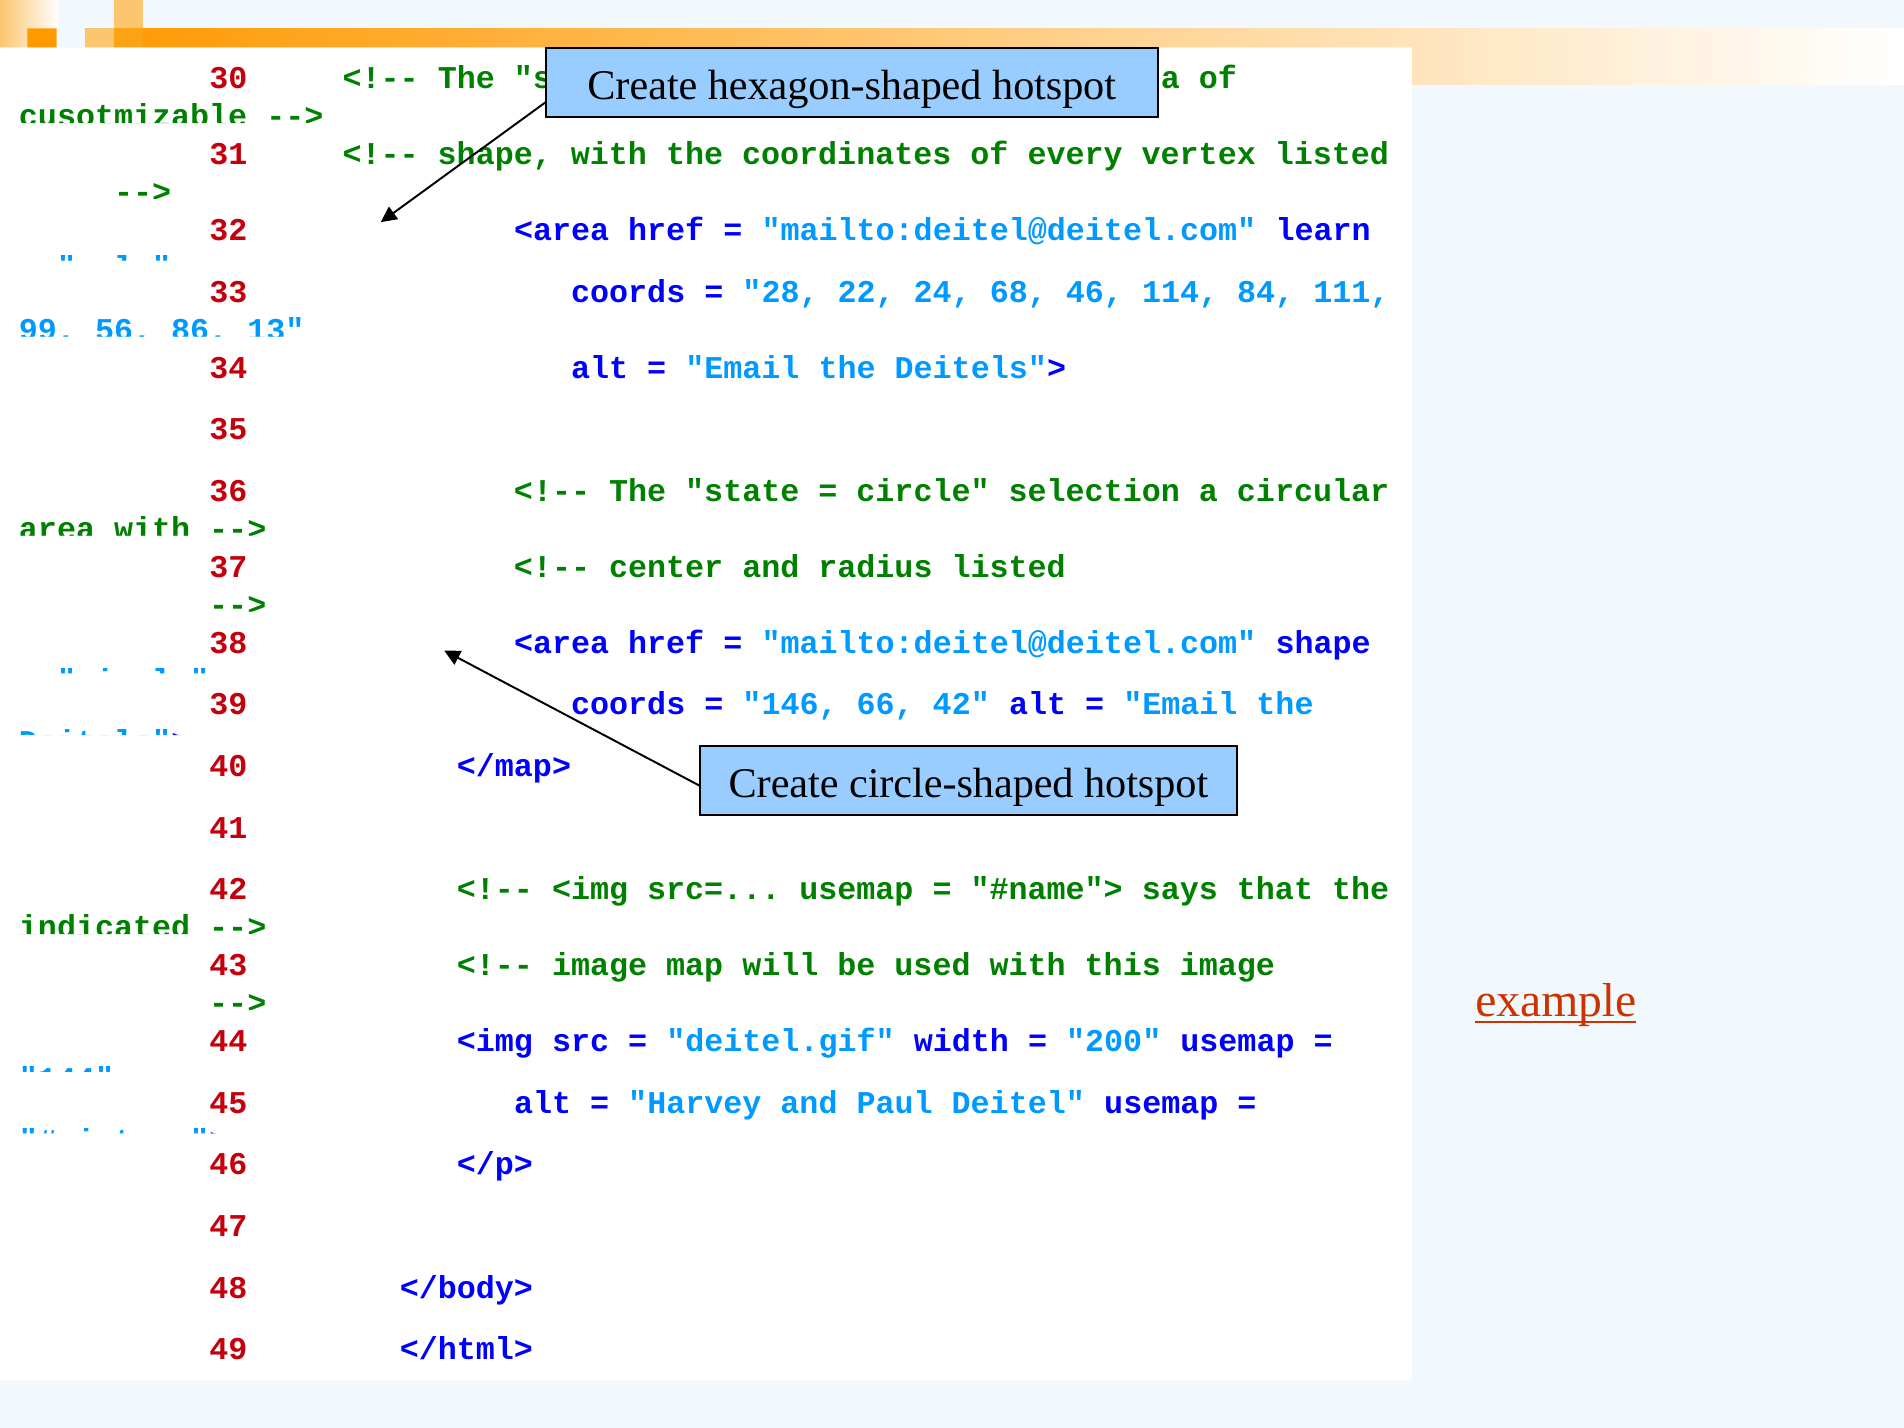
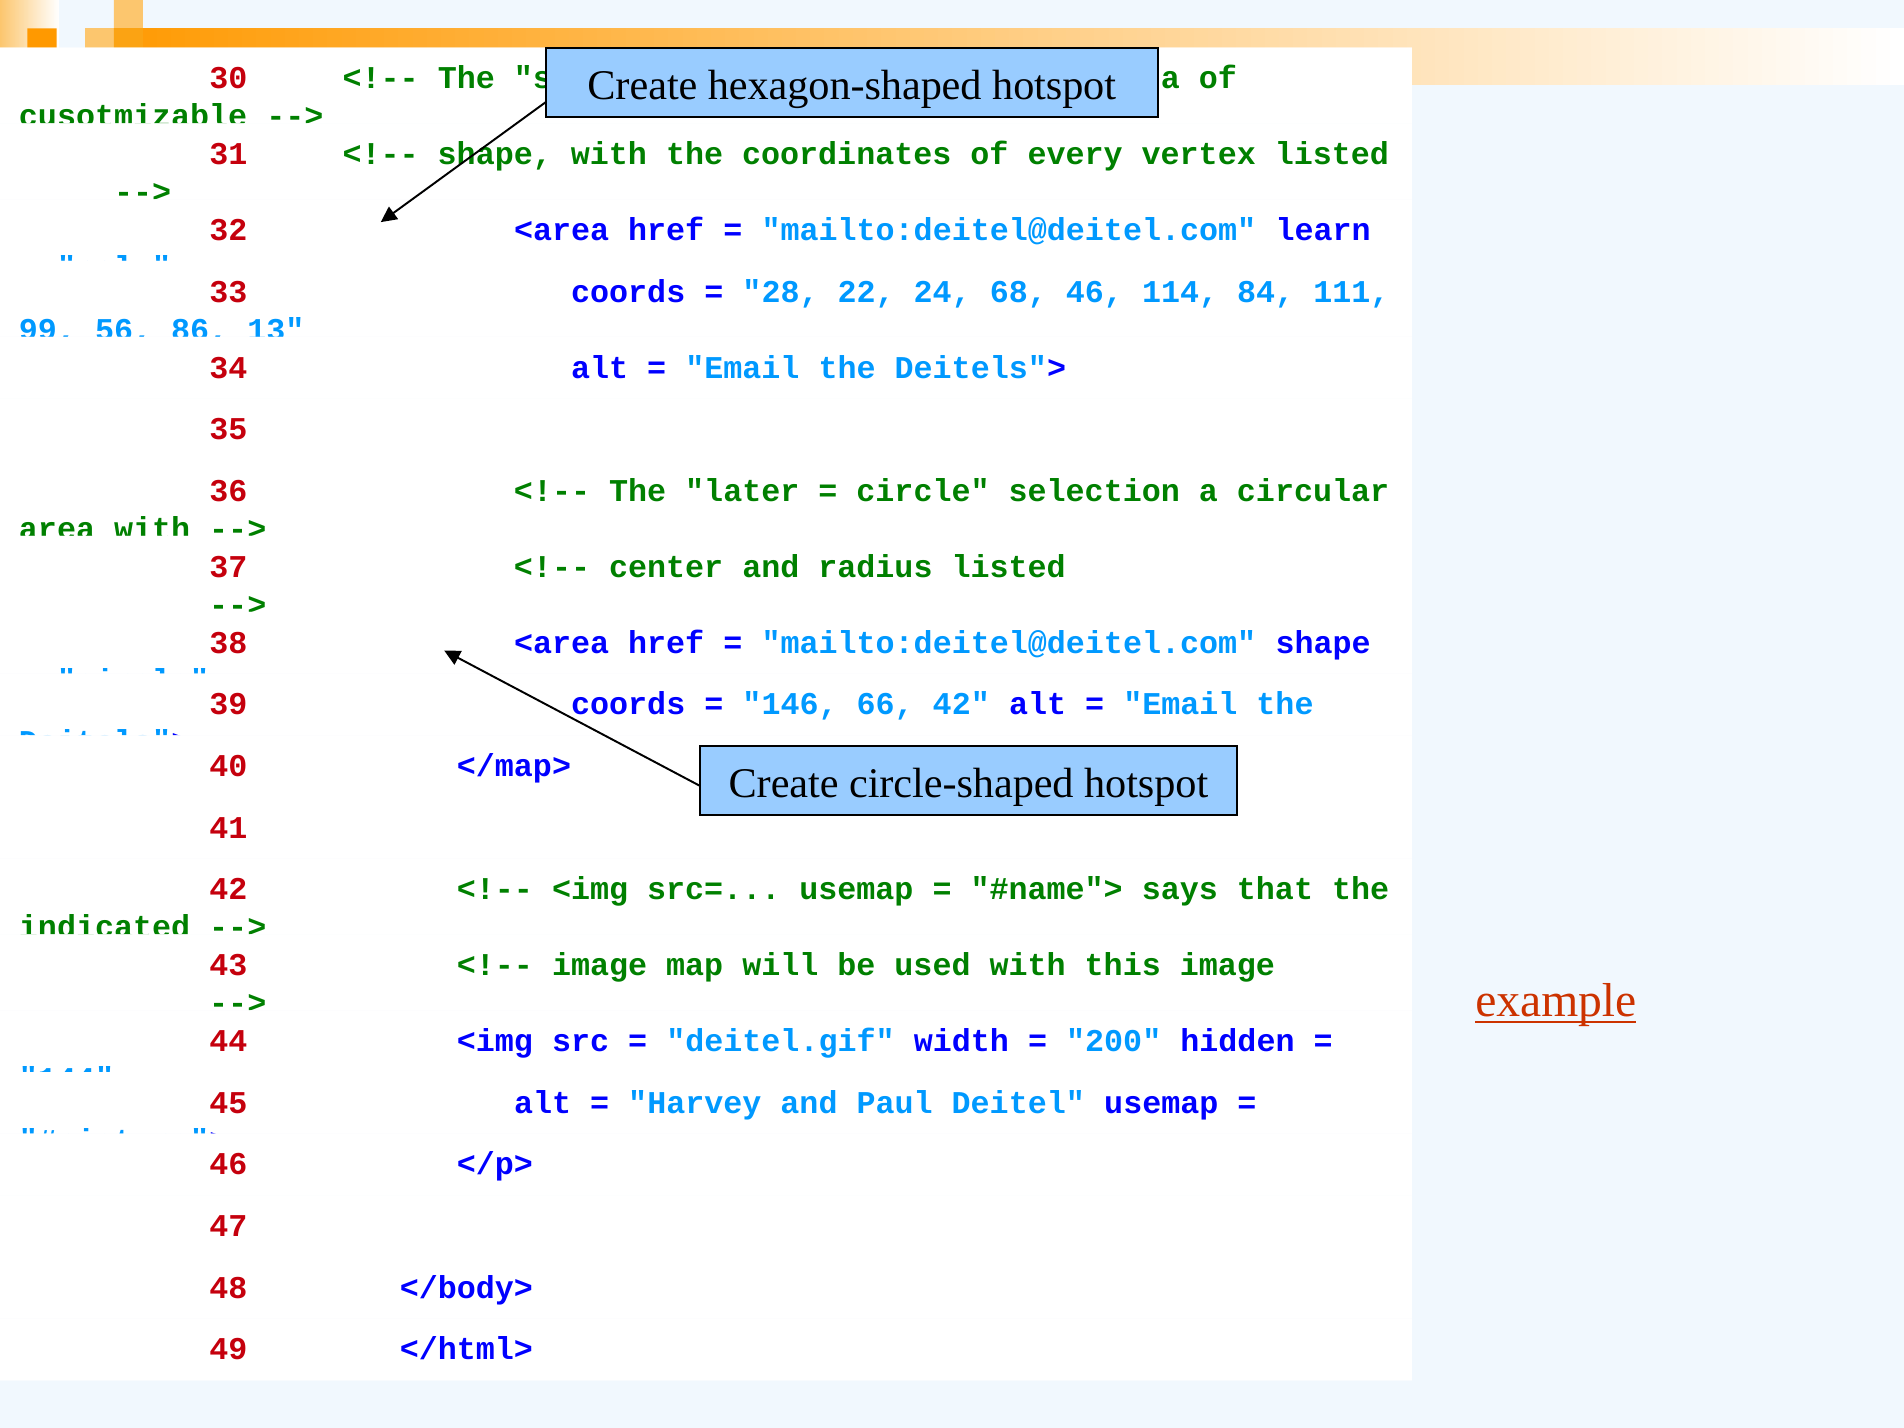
state: state -> later
200 usemap: usemap -> hidden
